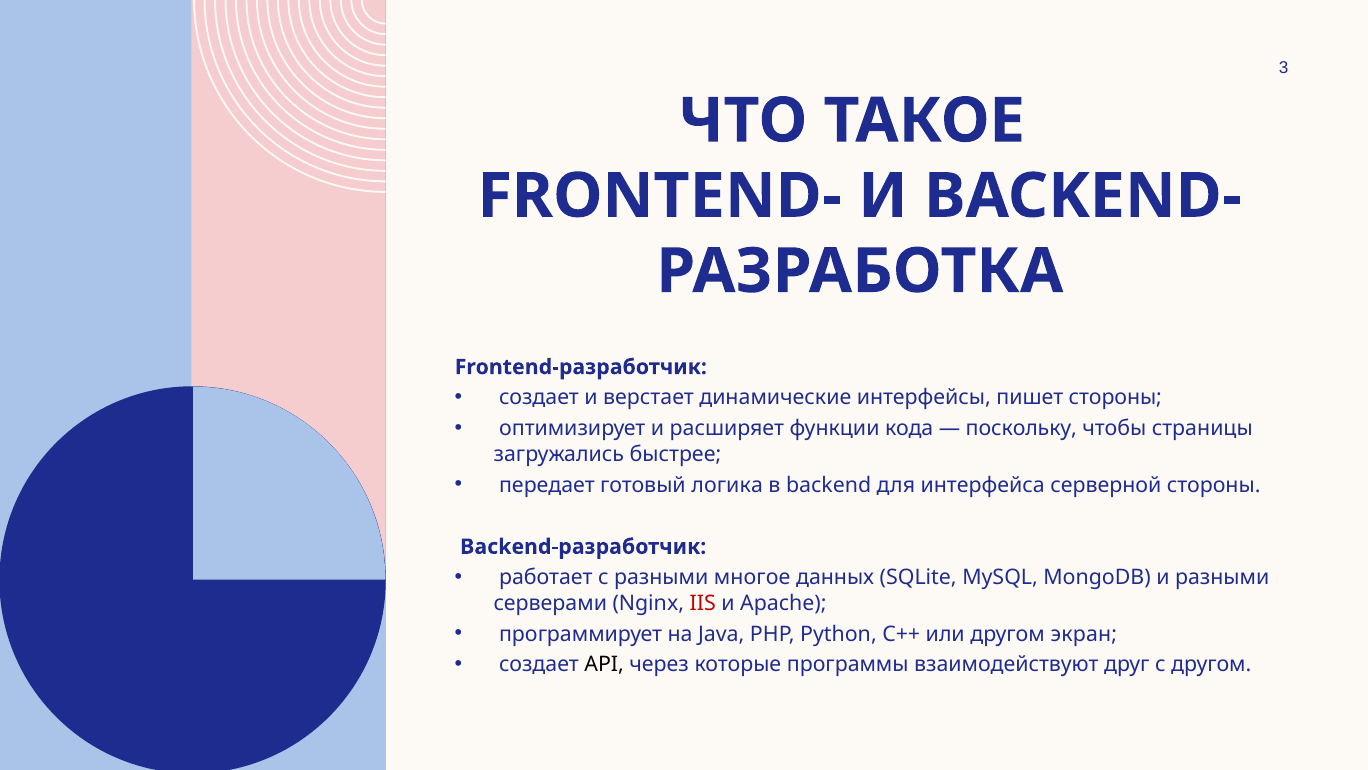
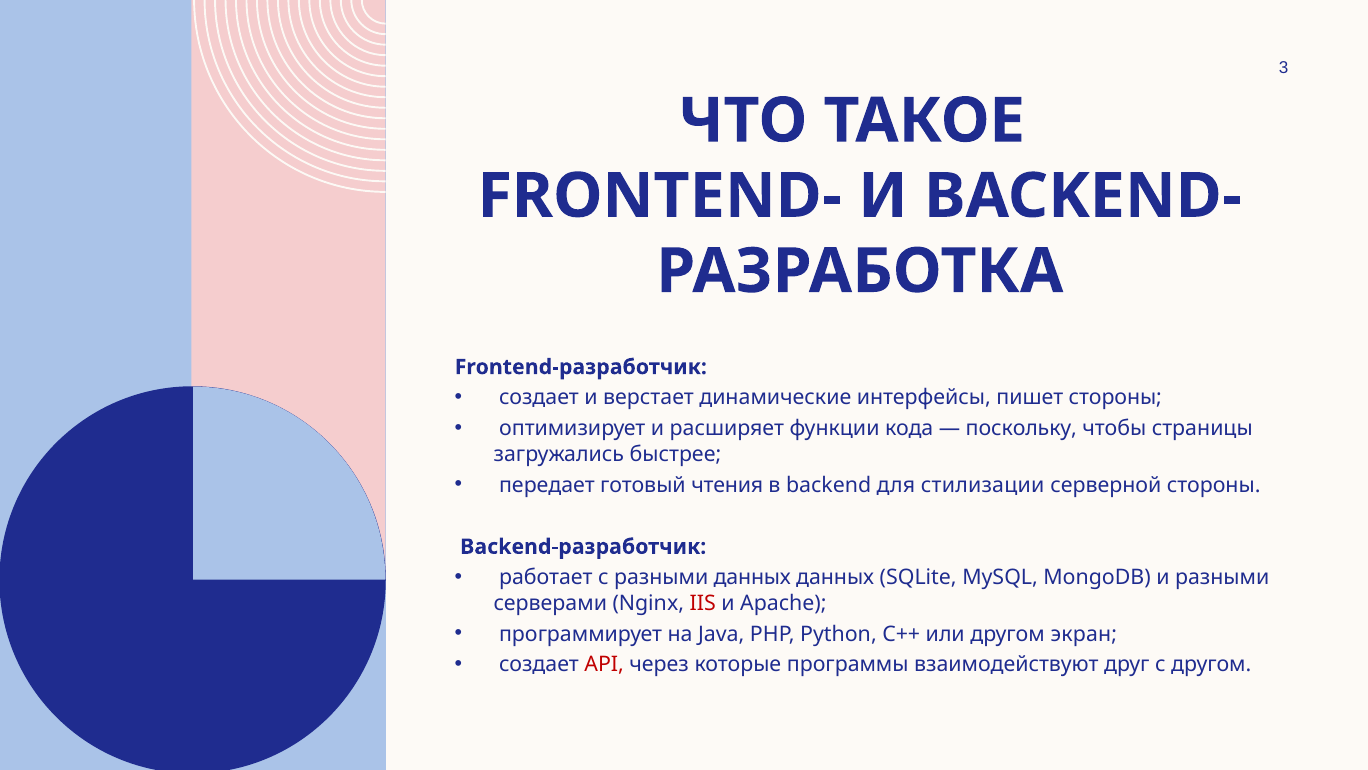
логика: логика -> чтения
интерфейса: интерфейса -> стилизации
разными многое: многое -> данных
API colour: black -> red
